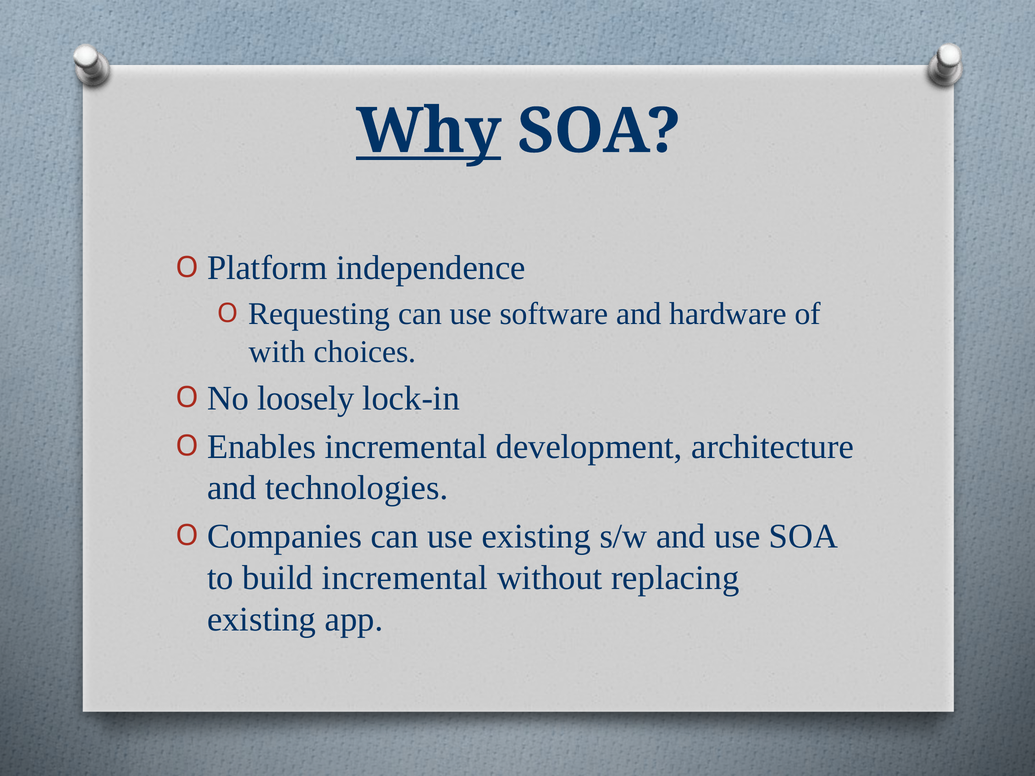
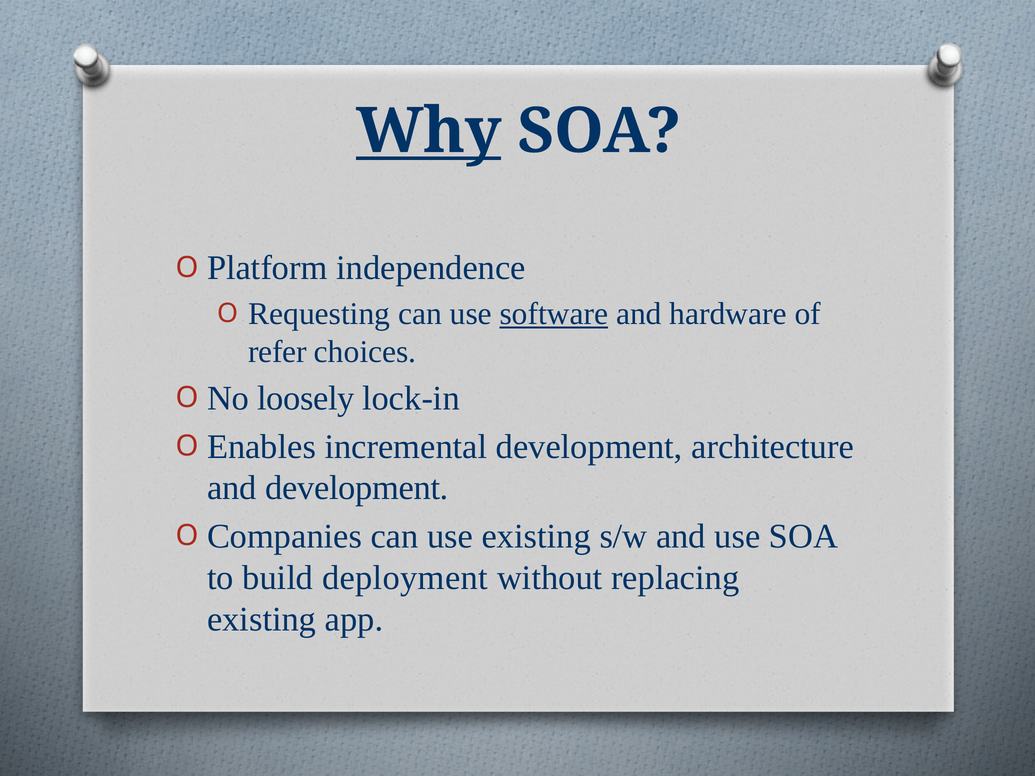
software underline: none -> present
with: with -> refer
and technologies: technologies -> development
build incremental: incremental -> deployment
